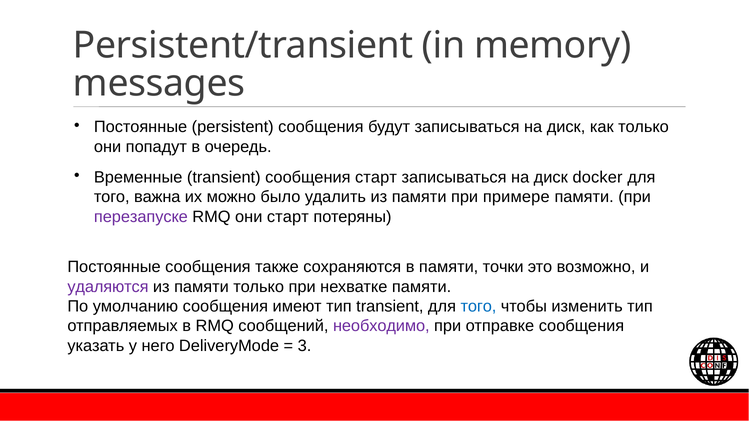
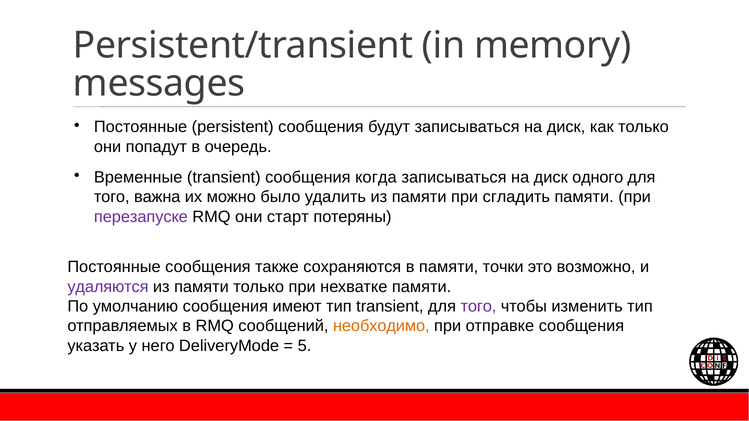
сообщения старт: старт -> когда
docker: docker -> одного
примере: примере -> сгладить
того at (478, 307) colour: blue -> purple
необходимо colour: purple -> orange
3: 3 -> 5
